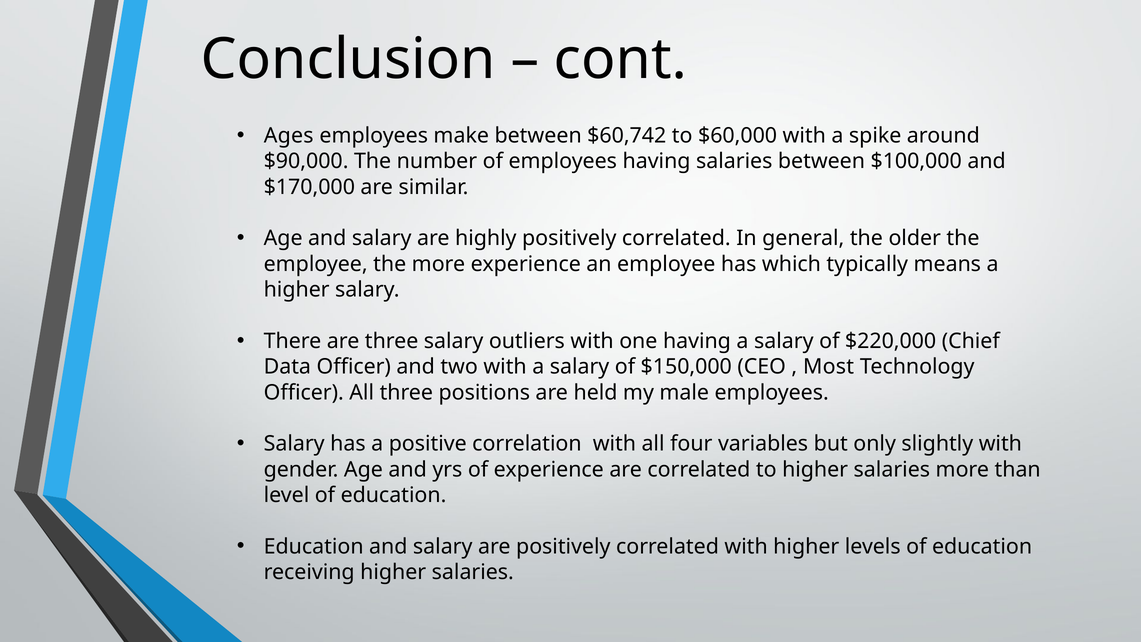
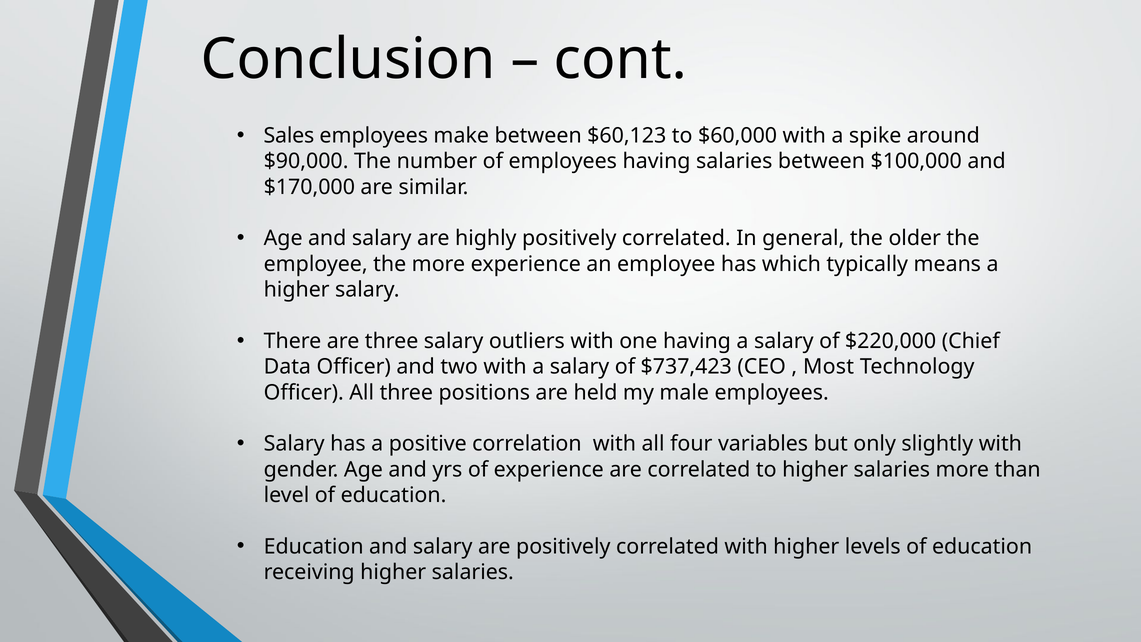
Ages: Ages -> Sales
$60,742: $60,742 -> $60,123
$150,000: $150,000 -> $737,423
